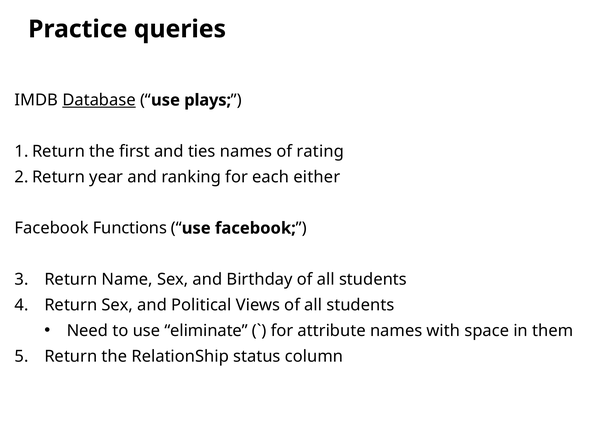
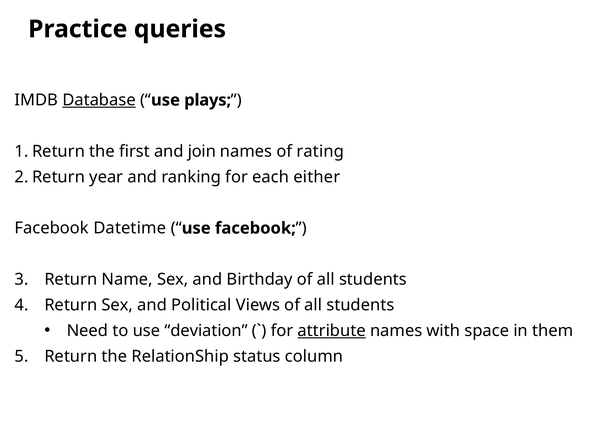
ties: ties -> join
Functions: Functions -> Datetime
eliminate: eliminate -> deviation
attribute underline: none -> present
